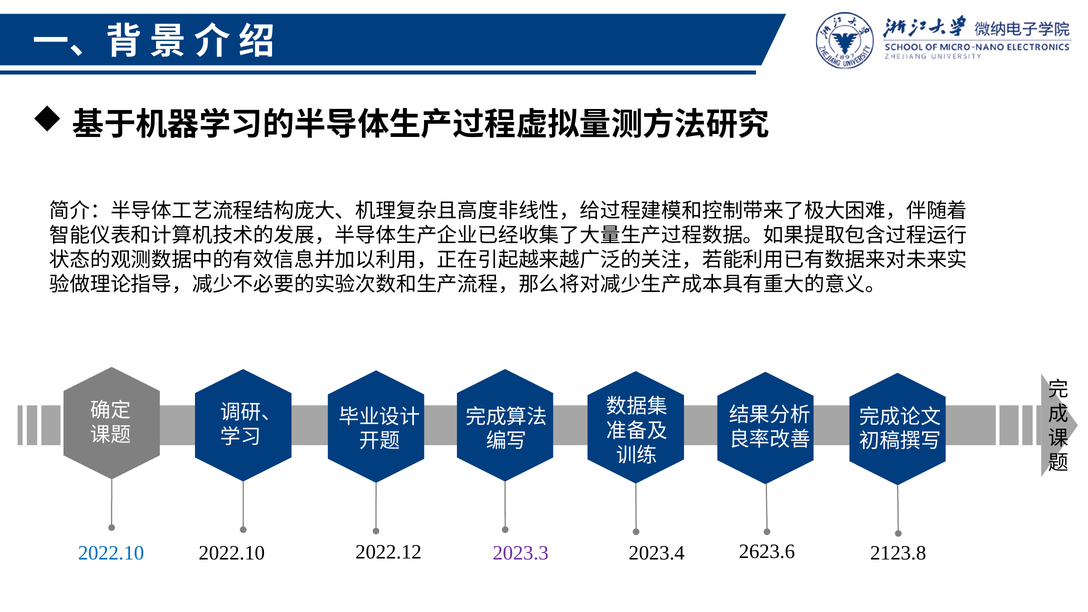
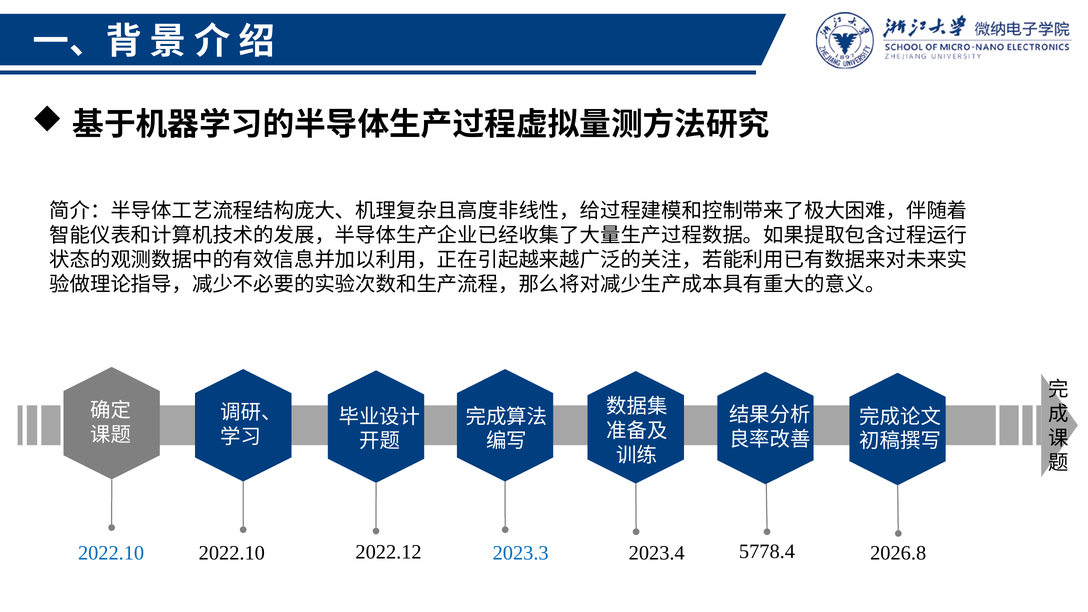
2623.6: 2623.6 -> 5778.4
2023.3 colour: purple -> blue
2123.8: 2123.8 -> 2026.8
